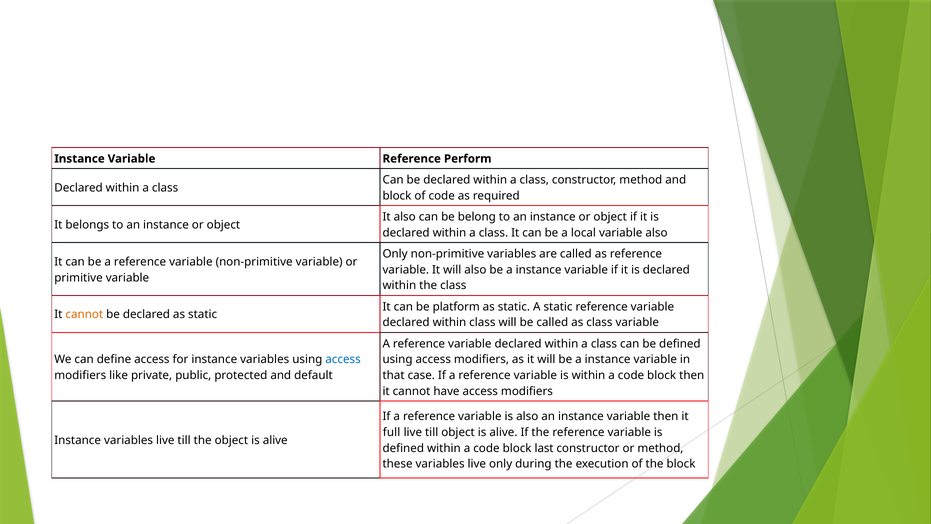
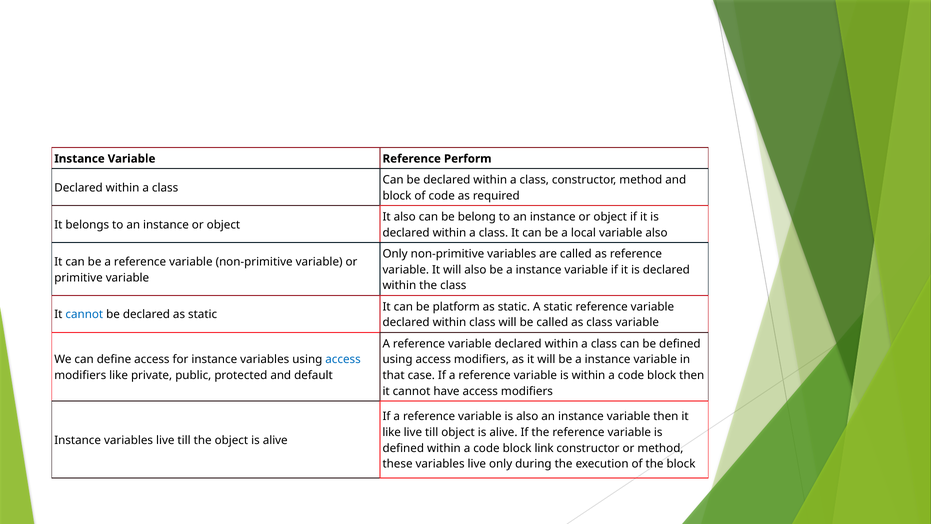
cannot at (84, 314) colour: orange -> blue
full at (392, 432): full -> like
last: last -> link
